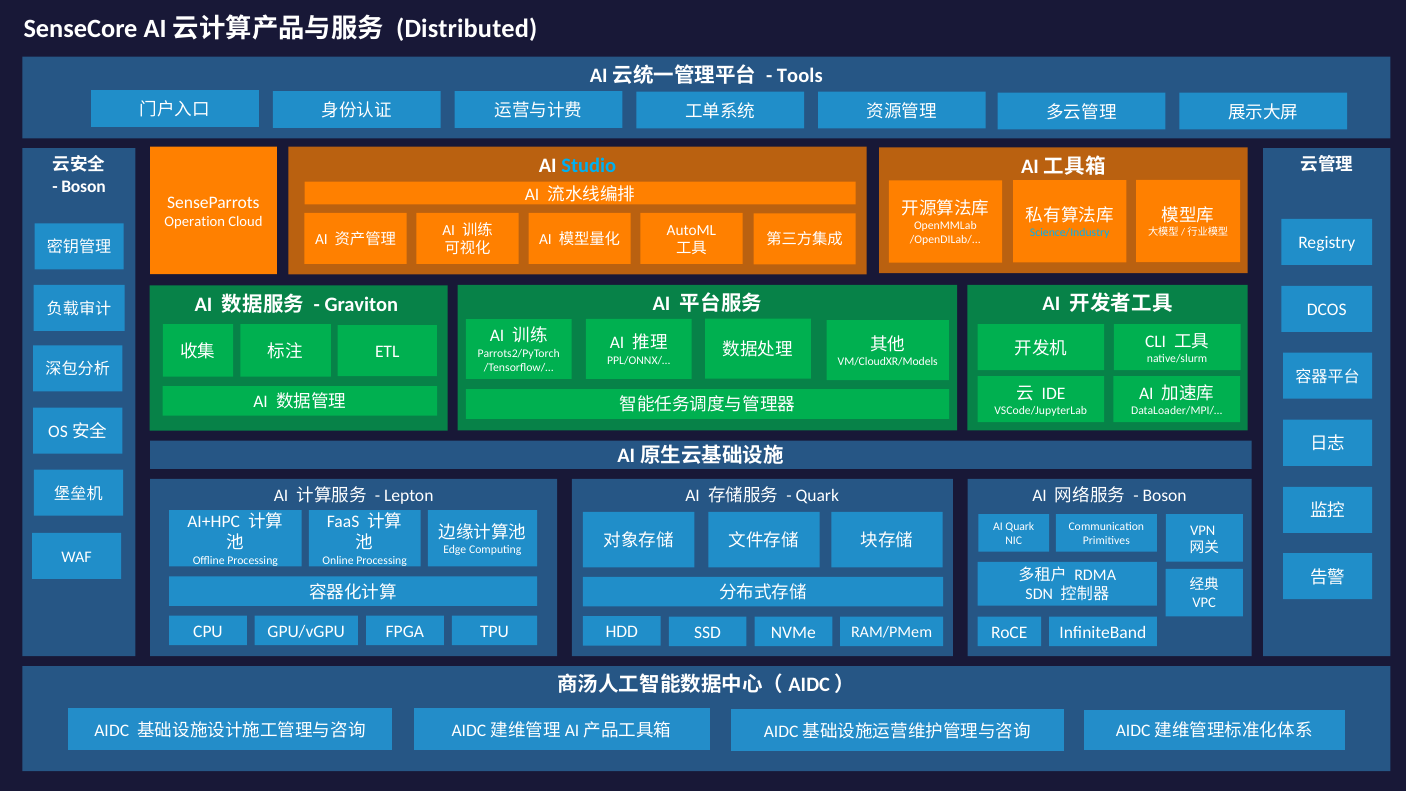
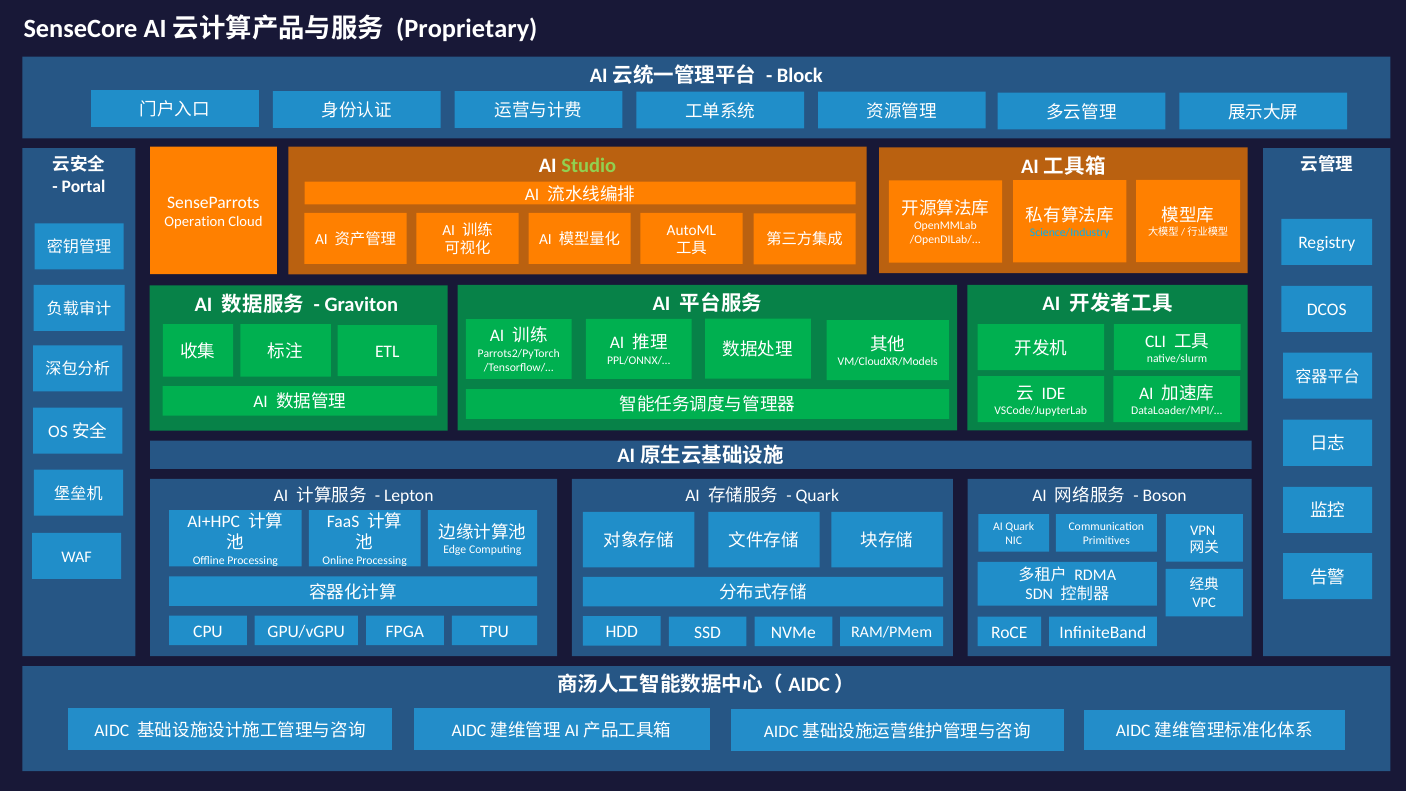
Distributed: Distributed -> Proprietary
Tools: Tools -> Block
Studio colour: light blue -> light green
Boson at (84, 186): Boson -> Portal
